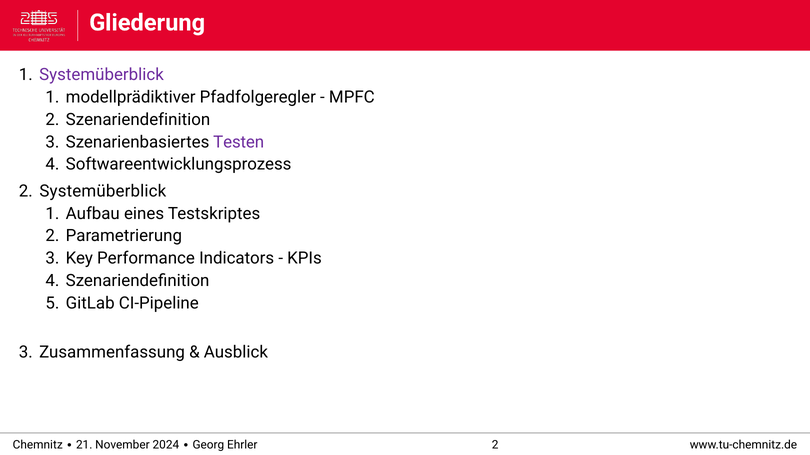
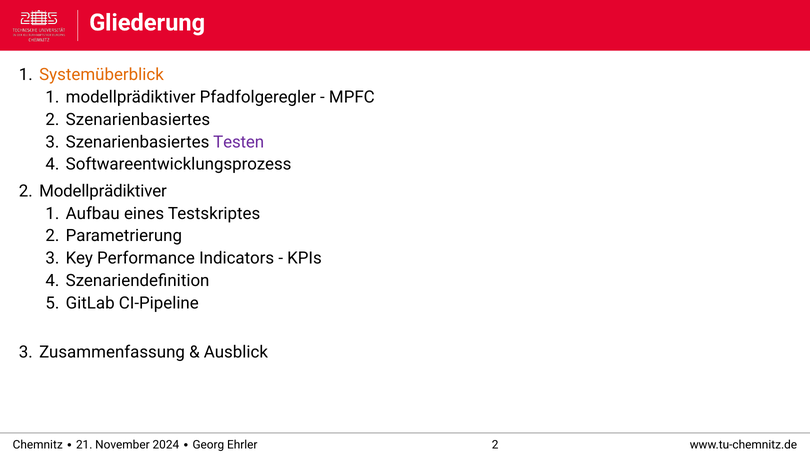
Systemüberblick at (101, 75) colour: purple -> orange
Szenariendefinition at (138, 120): Szenariendefinition -> Szenarienbasiertes
Systemüberblick at (103, 191): Systemüberblick -> Modellprädiktiver
